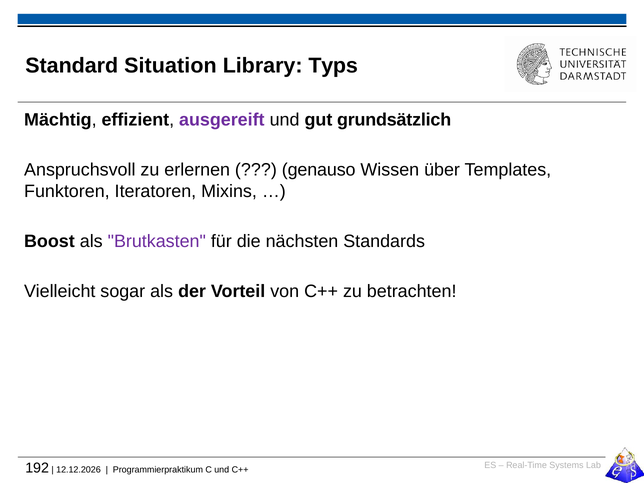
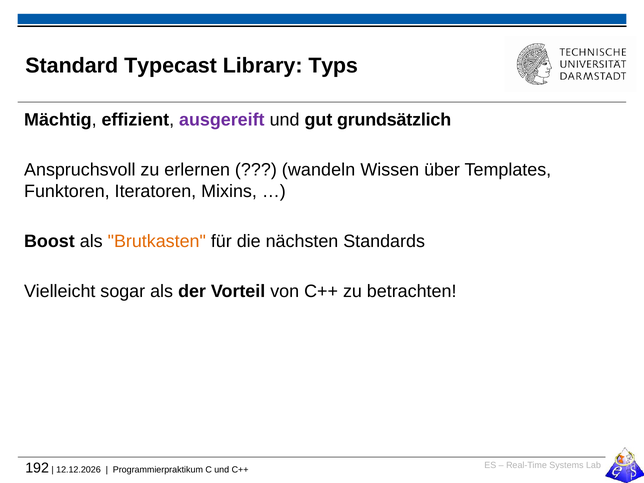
Situation: Situation -> Typecast
genauso: genauso -> wandeln
Brutkasten colour: purple -> orange
